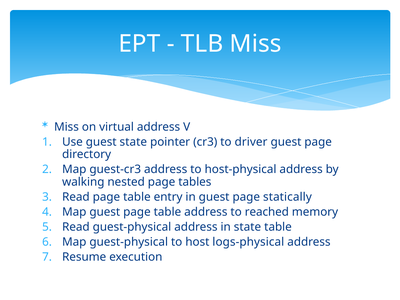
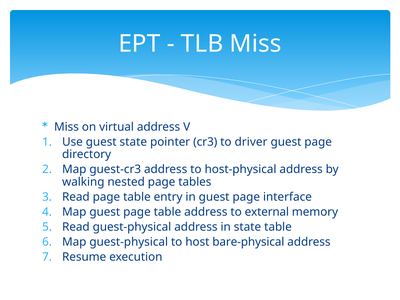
statically: statically -> interface
reached: reached -> external
logs-physical: logs-physical -> bare-physical
